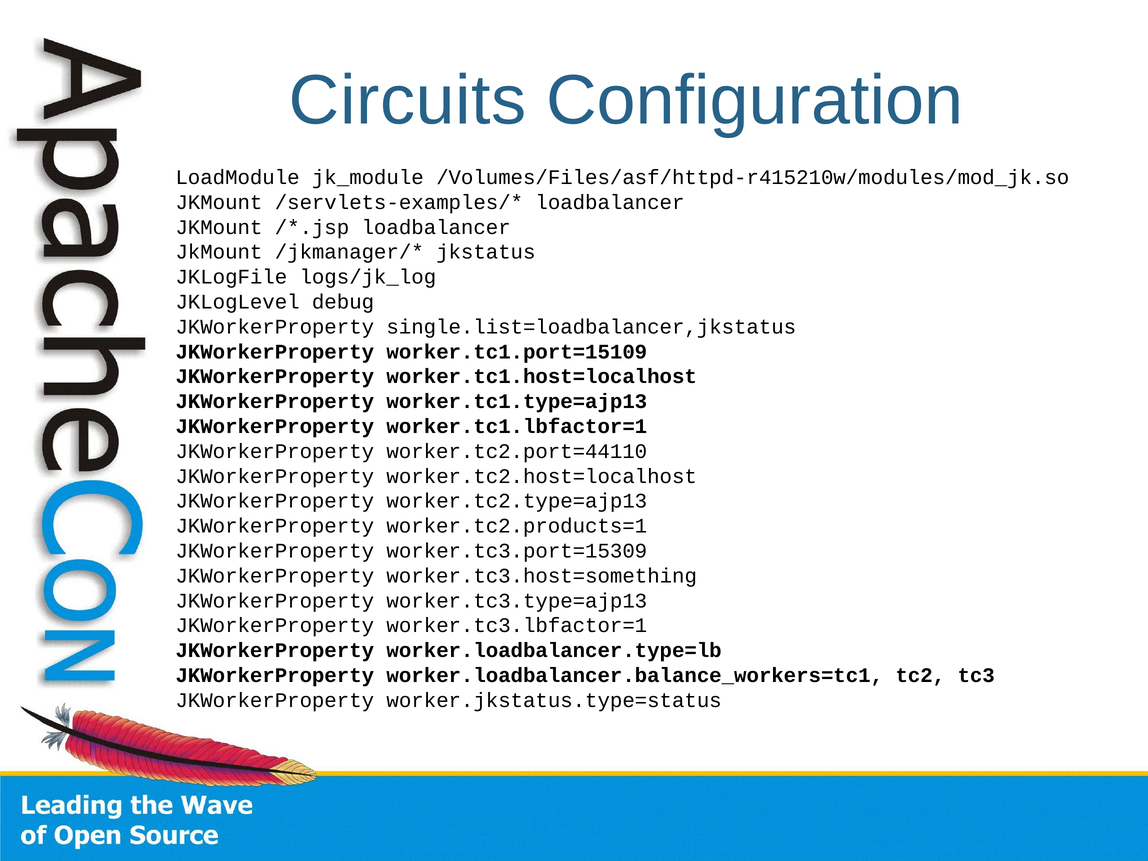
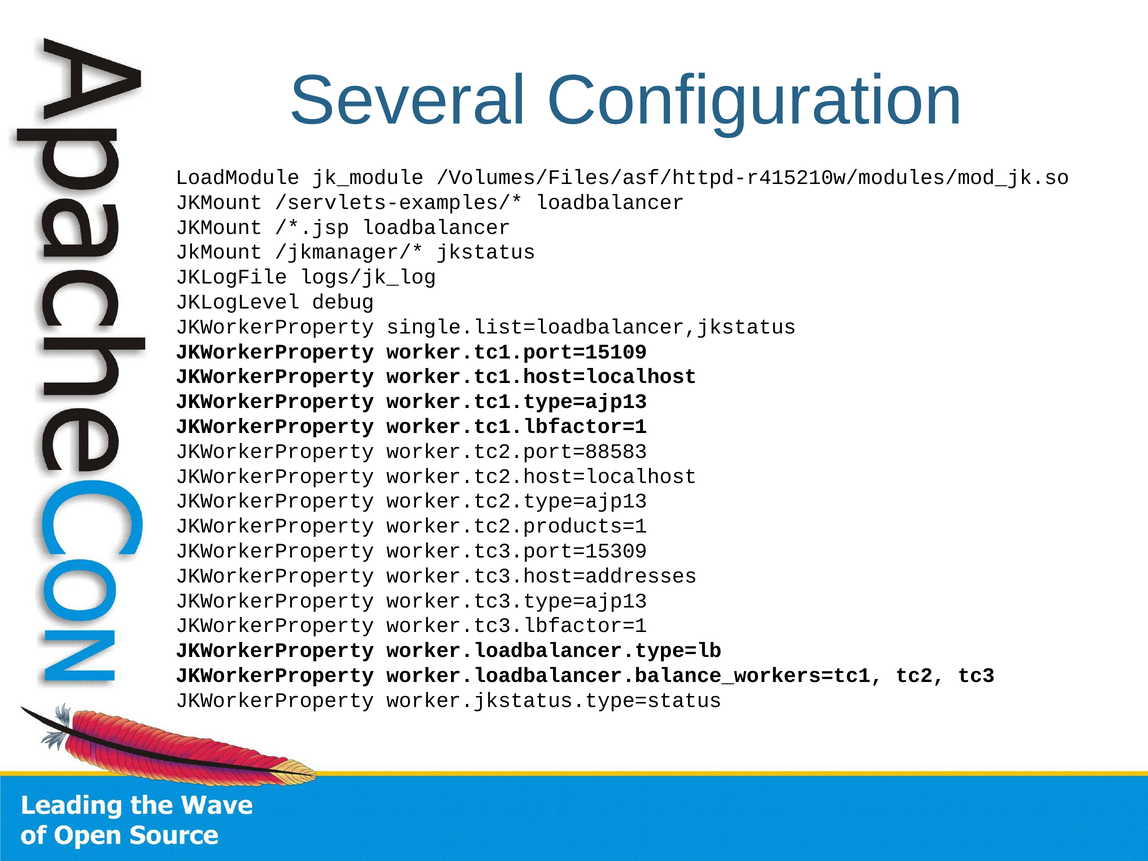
Circuits: Circuits -> Several
worker.tc2.port=44110: worker.tc2.port=44110 -> worker.tc2.port=88583
worker.tc3.host=something: worker.tc3.host=something -> worker.tc3.host=addresses
